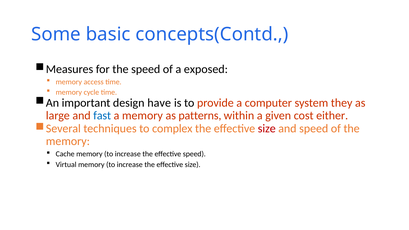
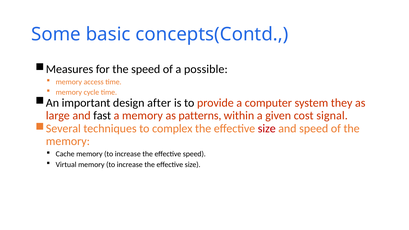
exposed: exposed -> possible
have: have -> after
fast colour: blue -> black
either: either -> signal
